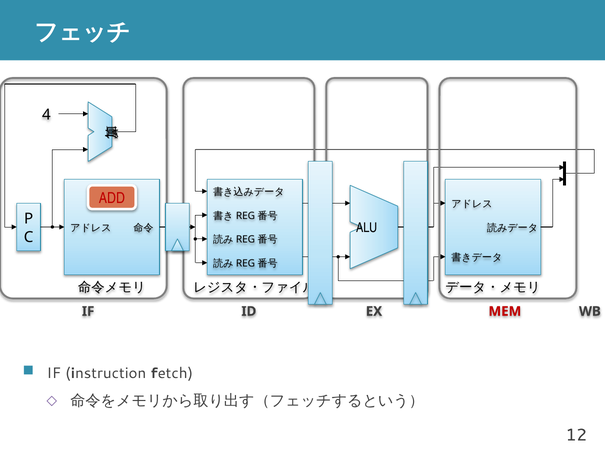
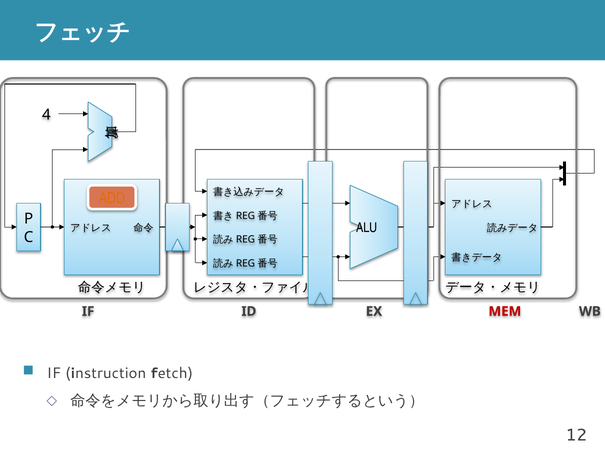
ADD colour: red -> orange
